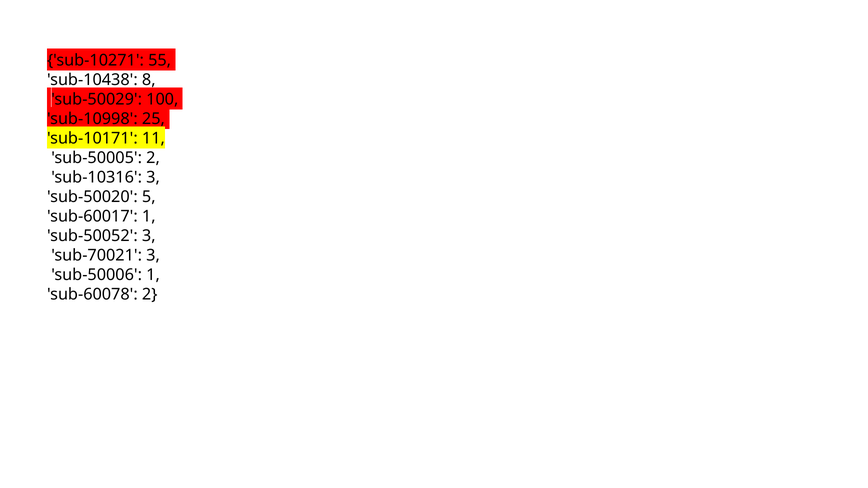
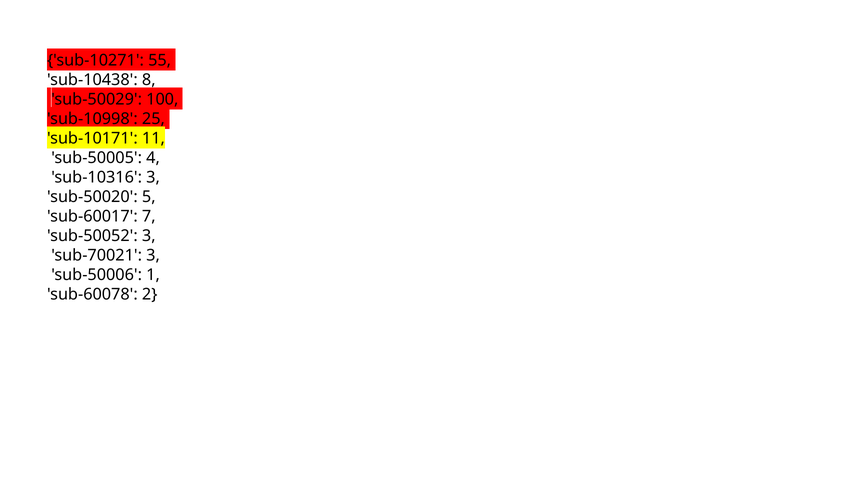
sub-50005 2: 2 -> 4
sub-60017 1: 1 -> 7
